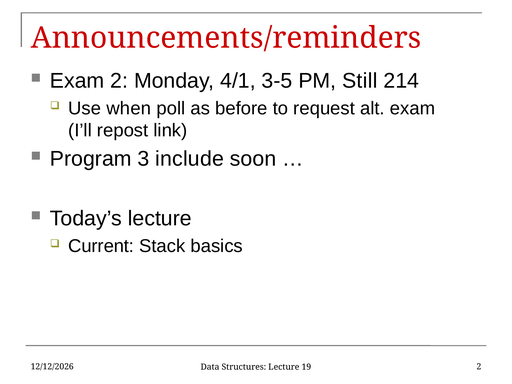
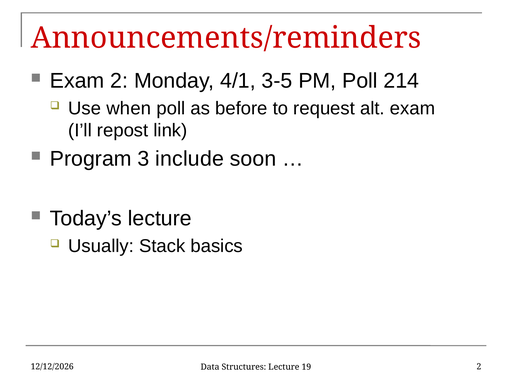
PM Still: Still -> Poll
Current: Current -> Usually
